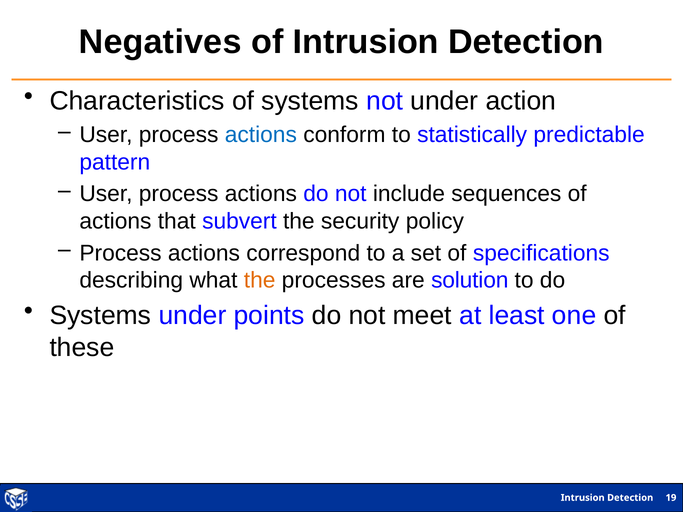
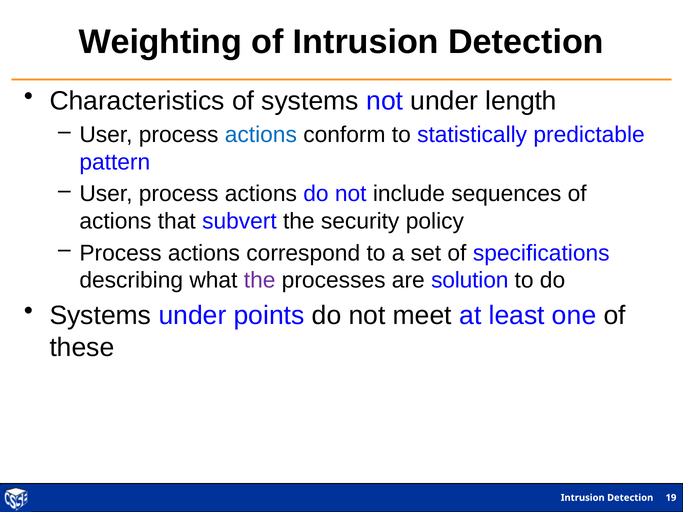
Negatives: Negatives -> Weighting
action: action -> length
the at (260, 280) colour: orange -> purple
